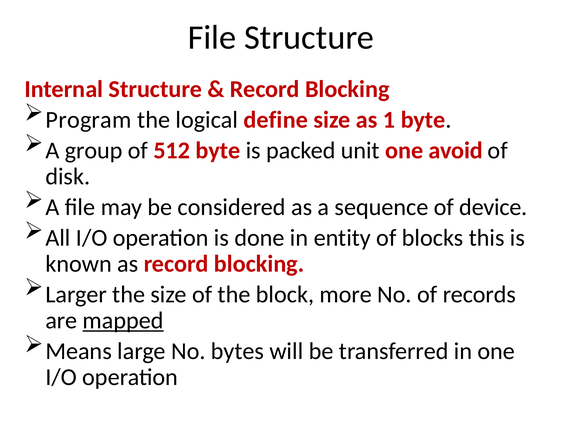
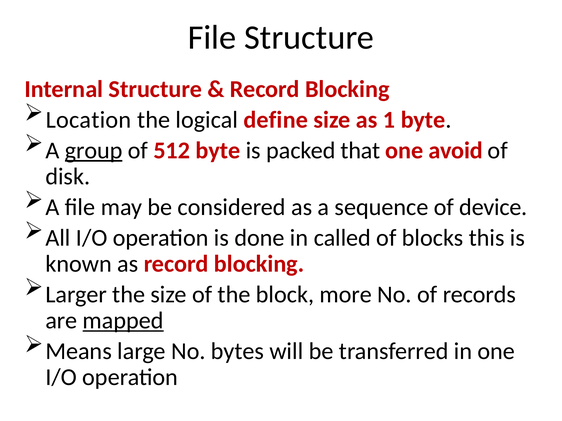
Program: Program -> Location
group underline: none -> present
unit: unit -> that
entity: entity -> called
